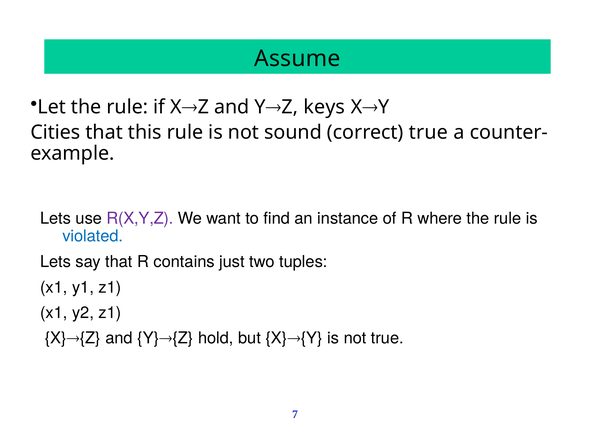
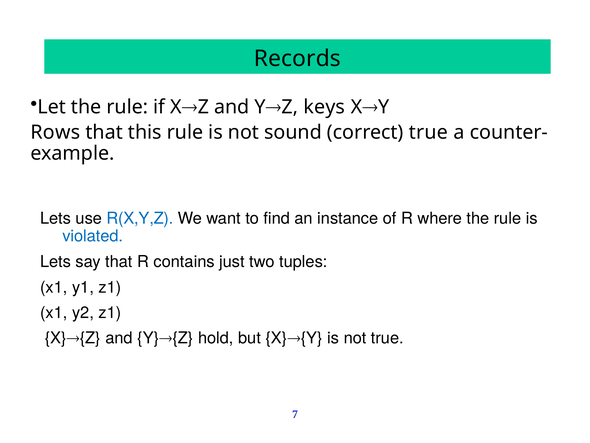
Assume: Assume -> Records
Cities: Cities -> Rows
R(X,Y,Z colour: purple -> blue
